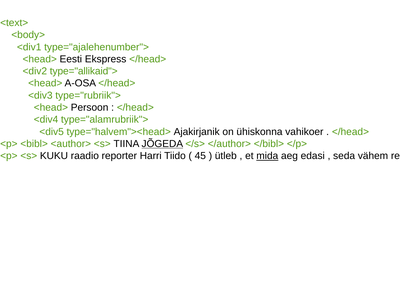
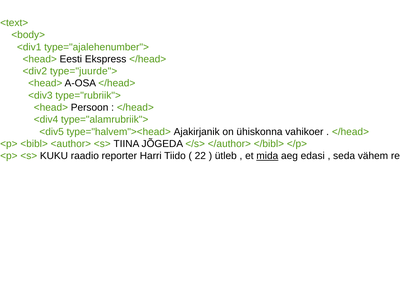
type="allikaid">: type="allikaid"> -> type="juurde">
JÕGEDA underline: present -> none
45: 45 -> 22
